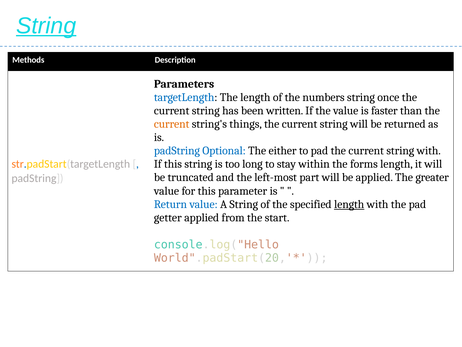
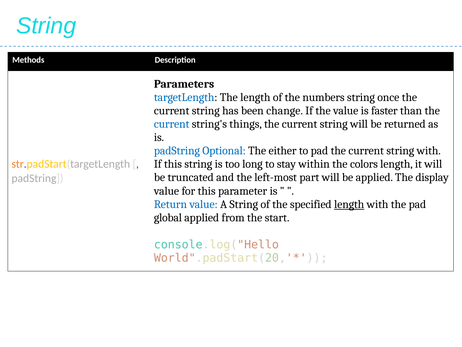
String at (46, 26) underline: present -> none
written: written -> change
current at (172, 124) colour: orange -> blue
forms: forms -> colors
greater: greater -> display
getter: getter -> global
